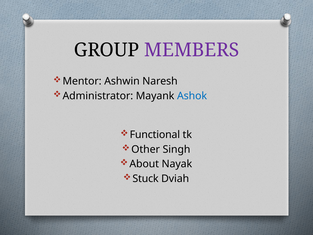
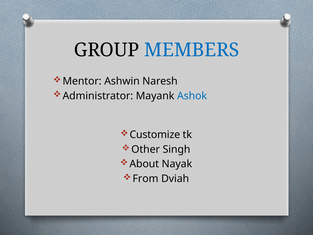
MEMBERS colour: purple -> blue
Functional: Functional -> Customize
Stuck: Stuck -> From
